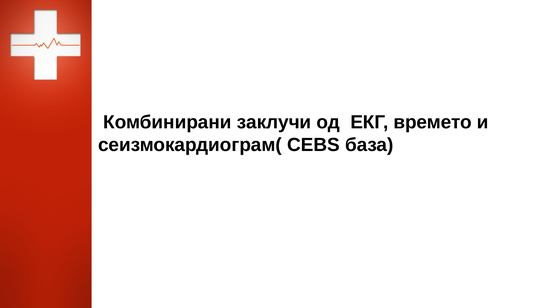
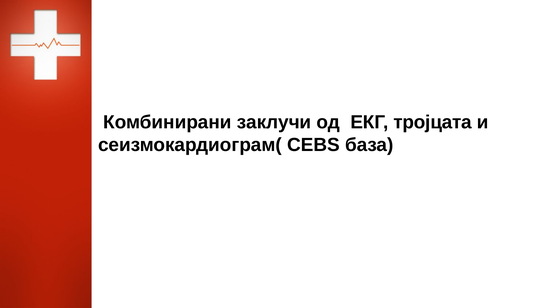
времето: времето -> тројцата
